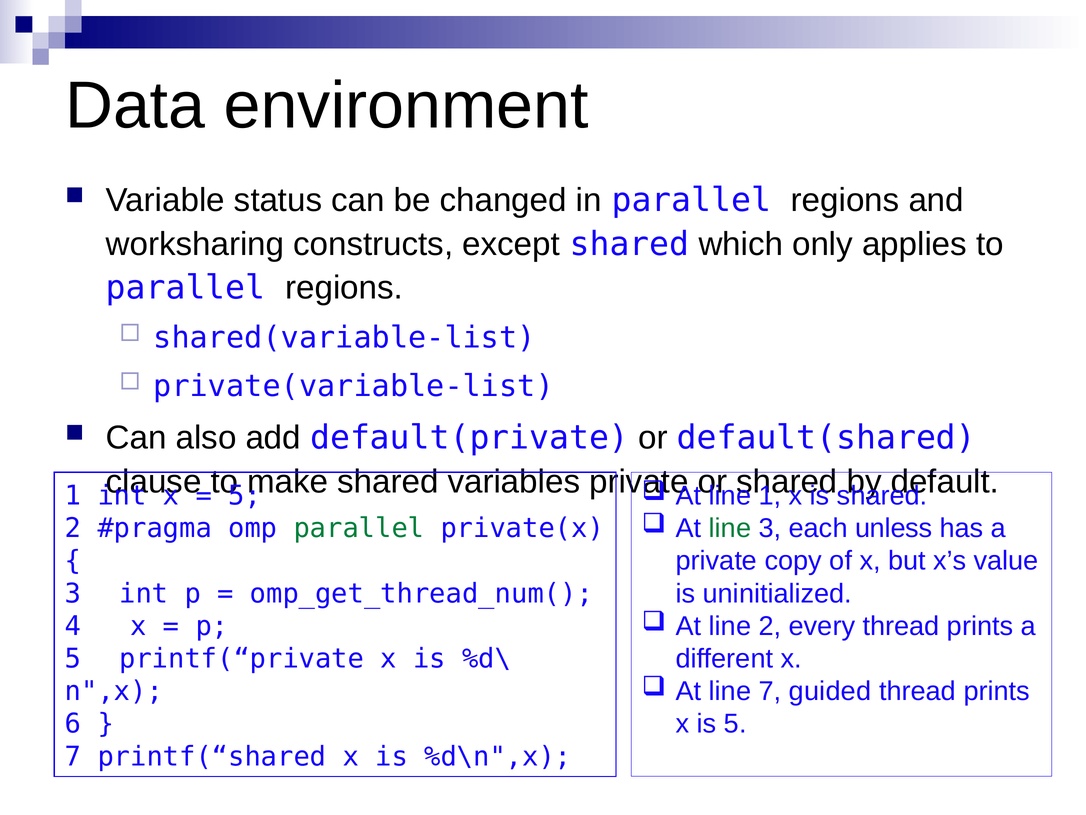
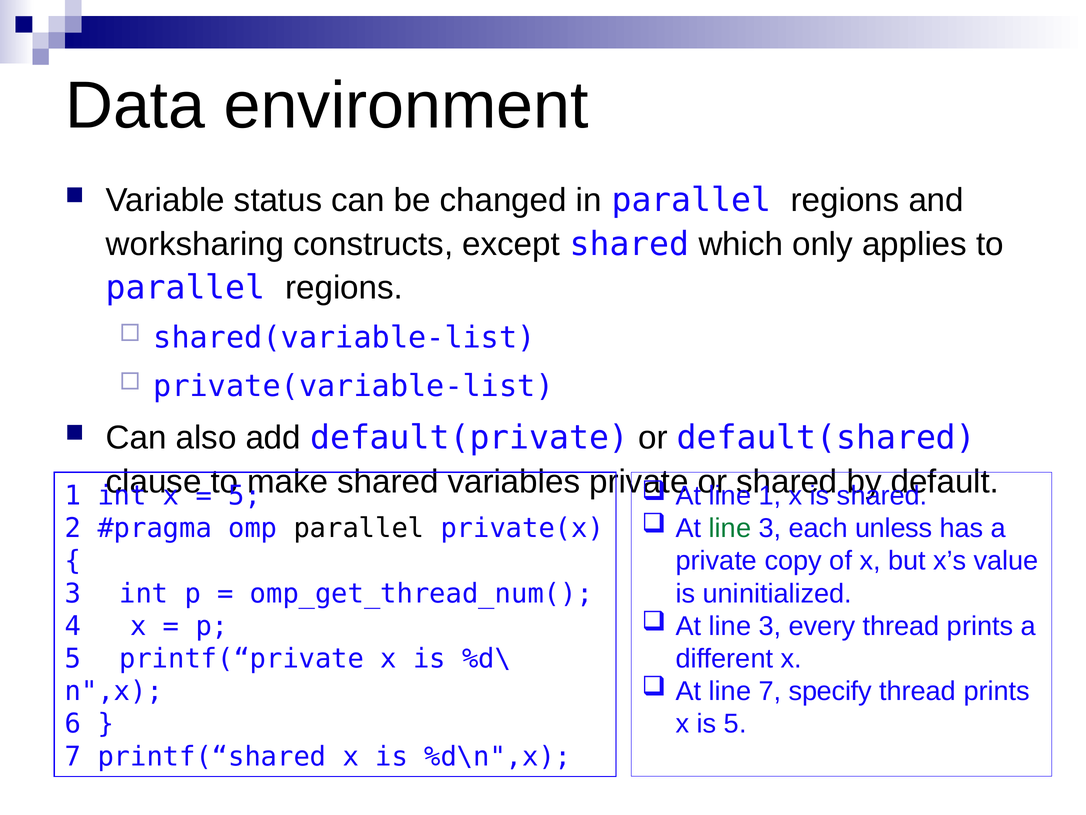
parallel at (359, 528) colour: green -> black
2 at (770, 626): 2 -> 3
guided: guided -> specify
